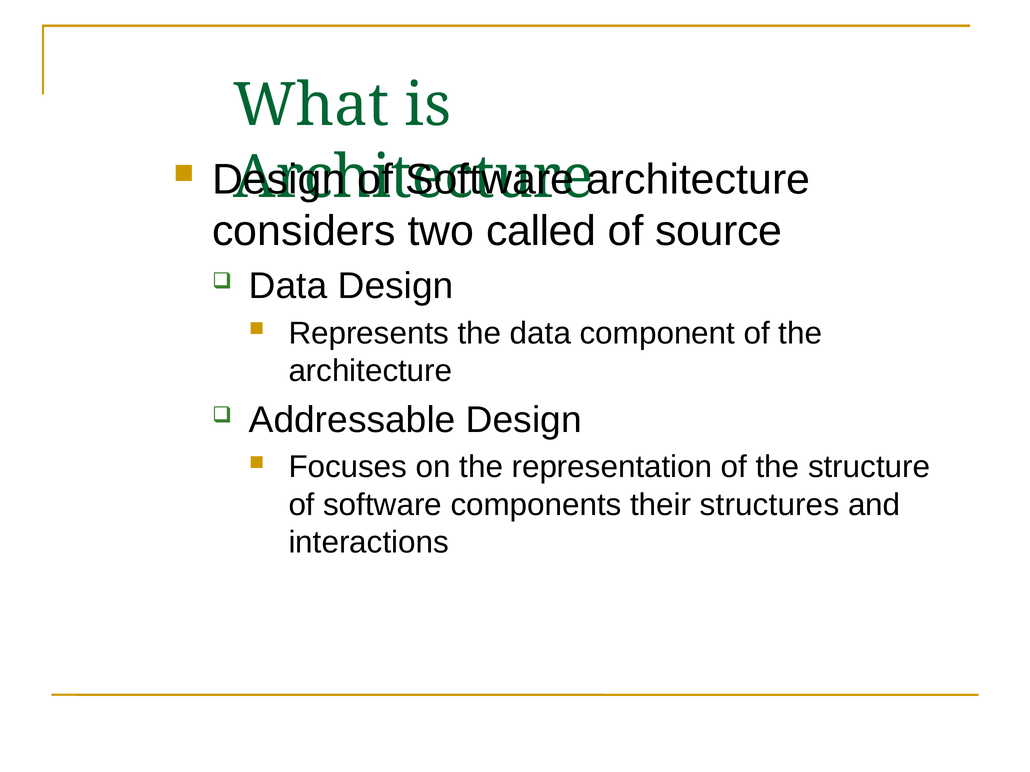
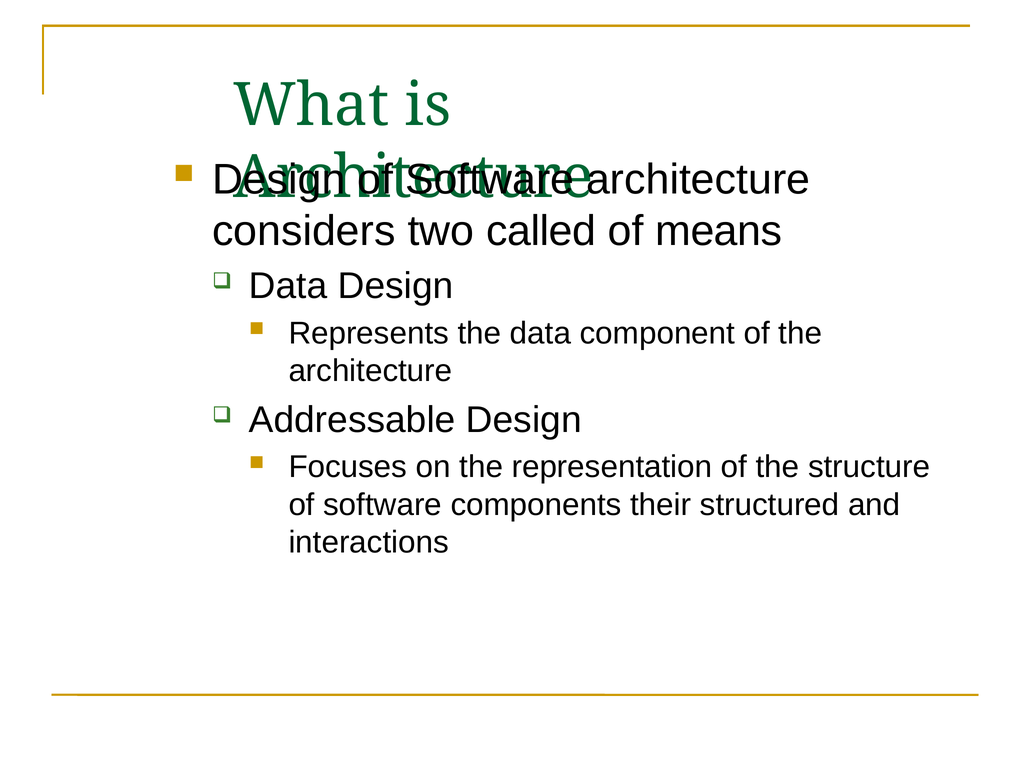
source: source -> means
structures: structures -> structured
